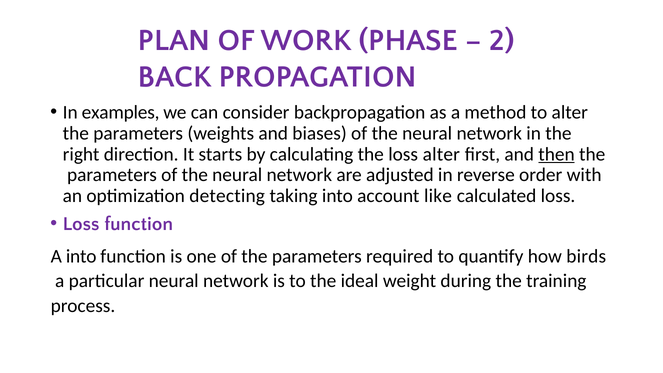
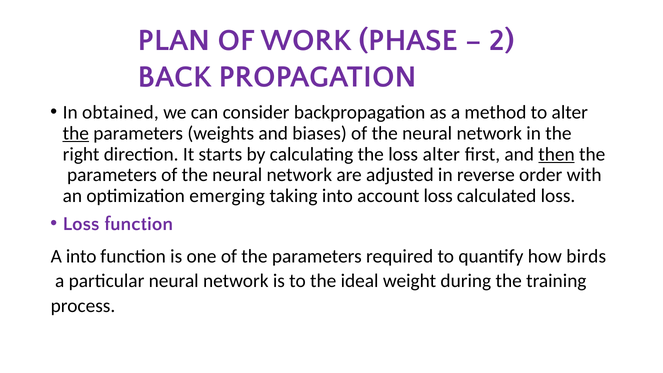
examples: examples -> obtained
the at (76, 133) underline: none -> present
detecting: detecting -> emerging
account like: like -> loss
